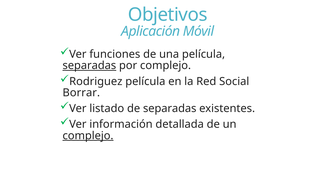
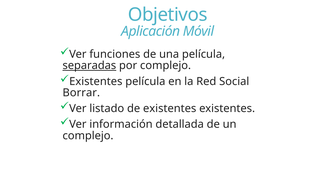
Rodriguez at (96, 81): Rodriguez -> Existentes
de separadas: separadas -> existentes
complejo at (88, 136) underline: present -> none
